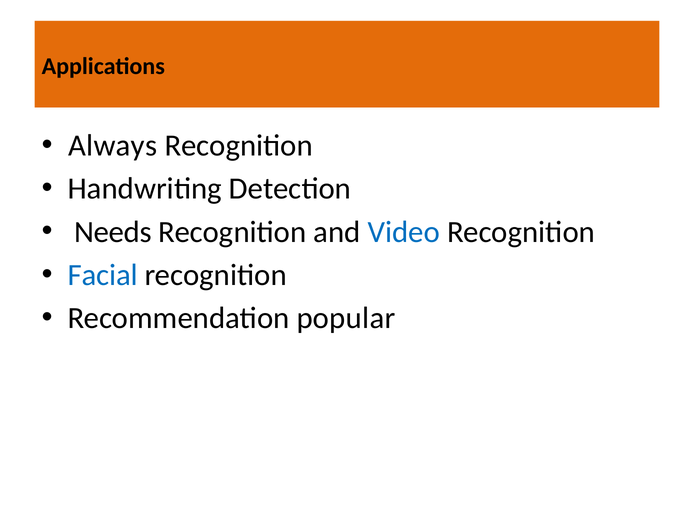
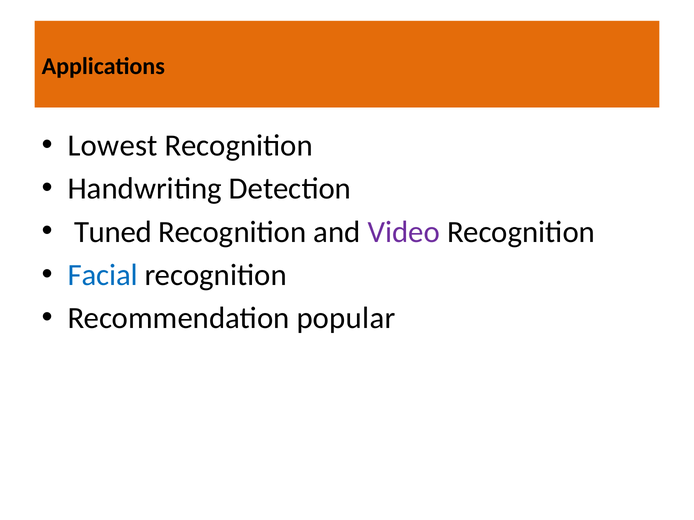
Always: Always -> Lowest
Needs: Needs -> Tuned
Video colour: blue -> purple
